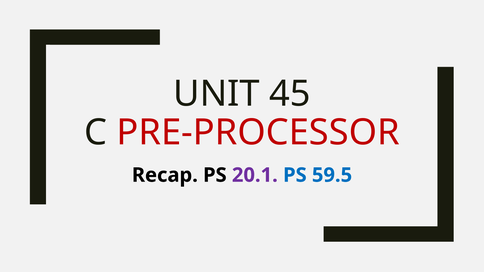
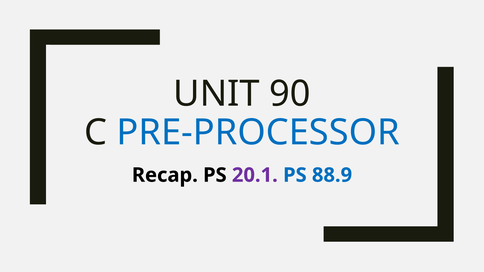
45: 45 -> 90
PRE-PROCESSOR colour: red -> blue
59.5: 59.5 -> 88.9
